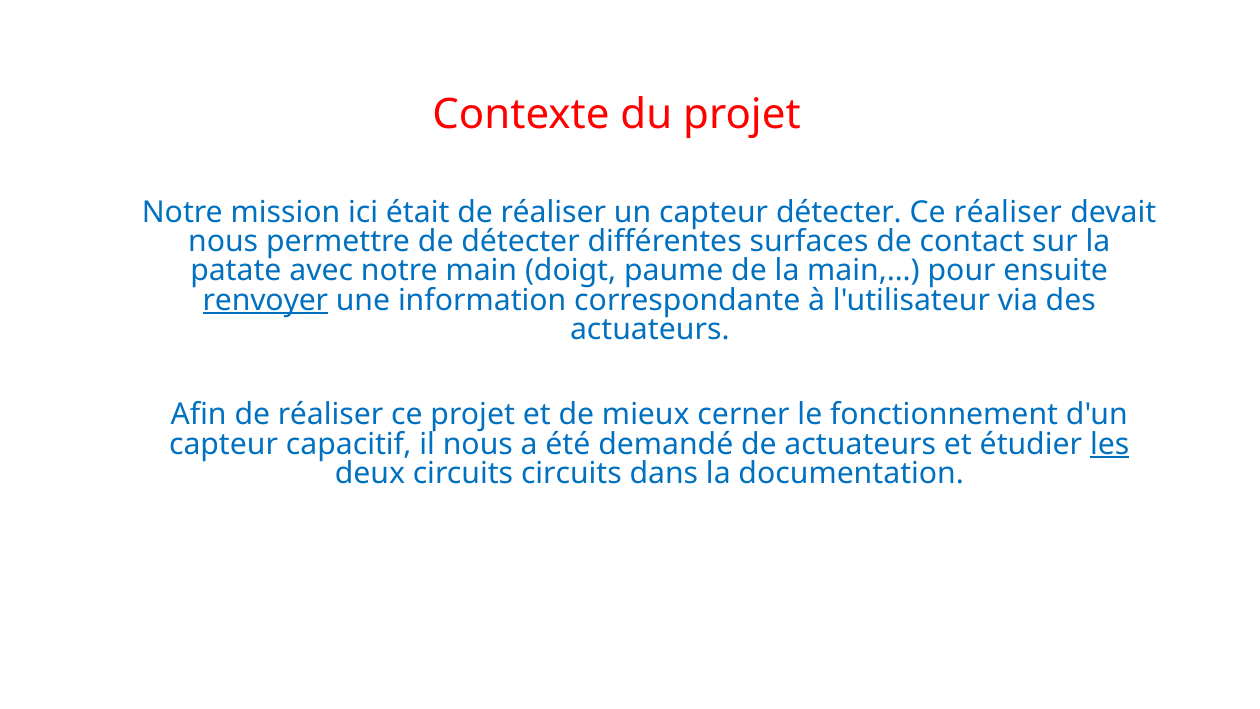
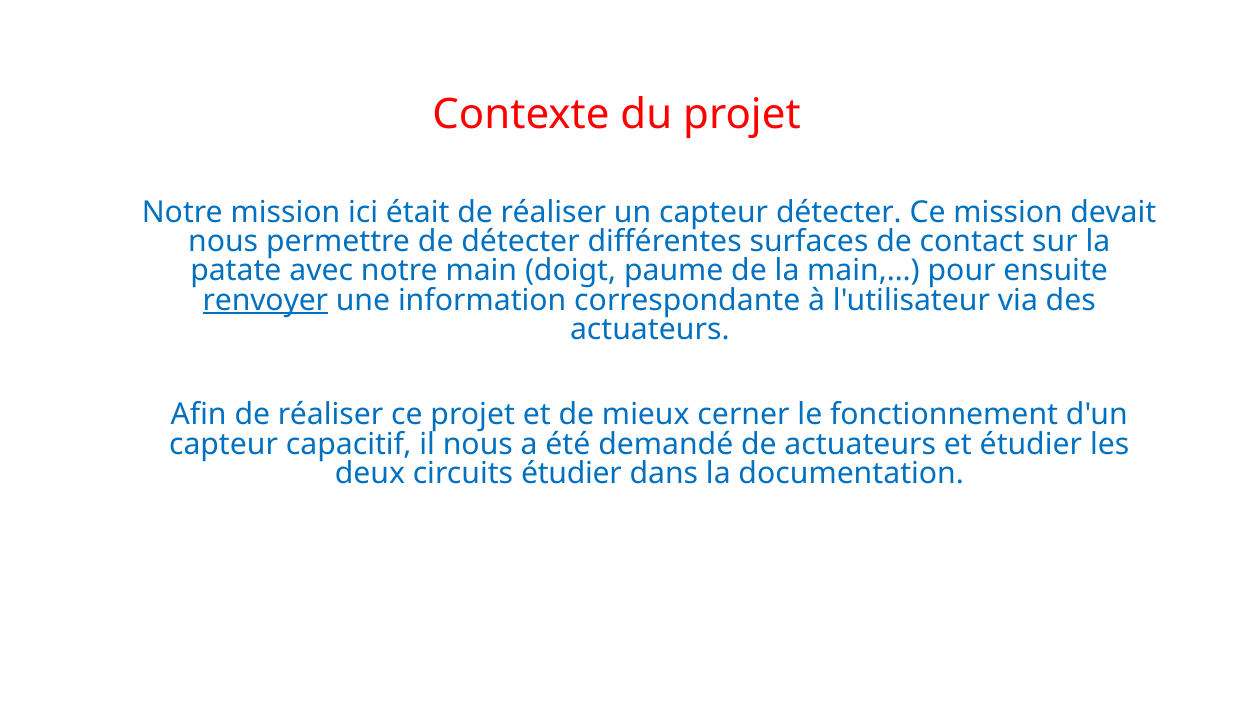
Ce réaliser: réaliser -> mission
les underline: present -> none
circuits circuits: circuits -> étudier
